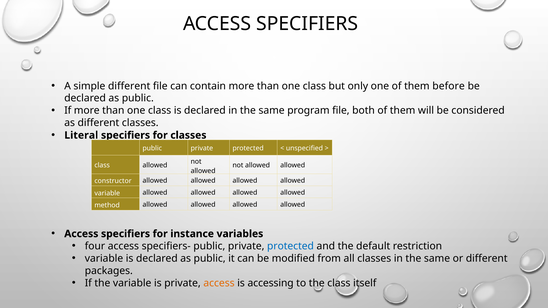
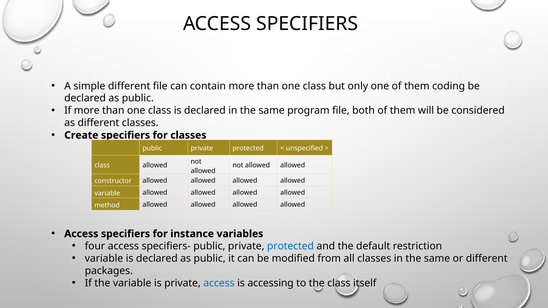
before: before -> coding
Literal: Literal -> Create
access at (219, 283) colour: orange -> blue
